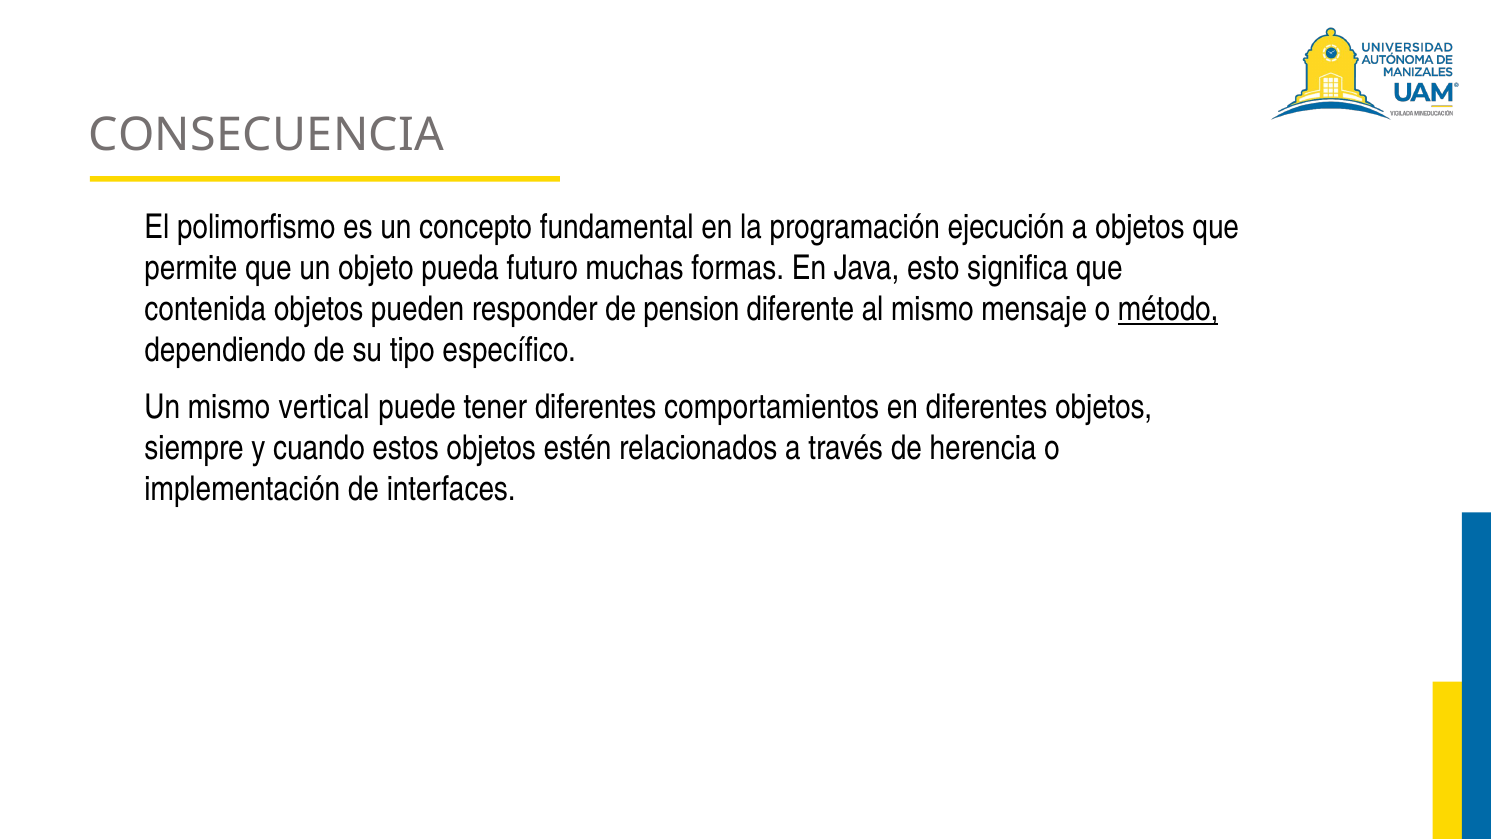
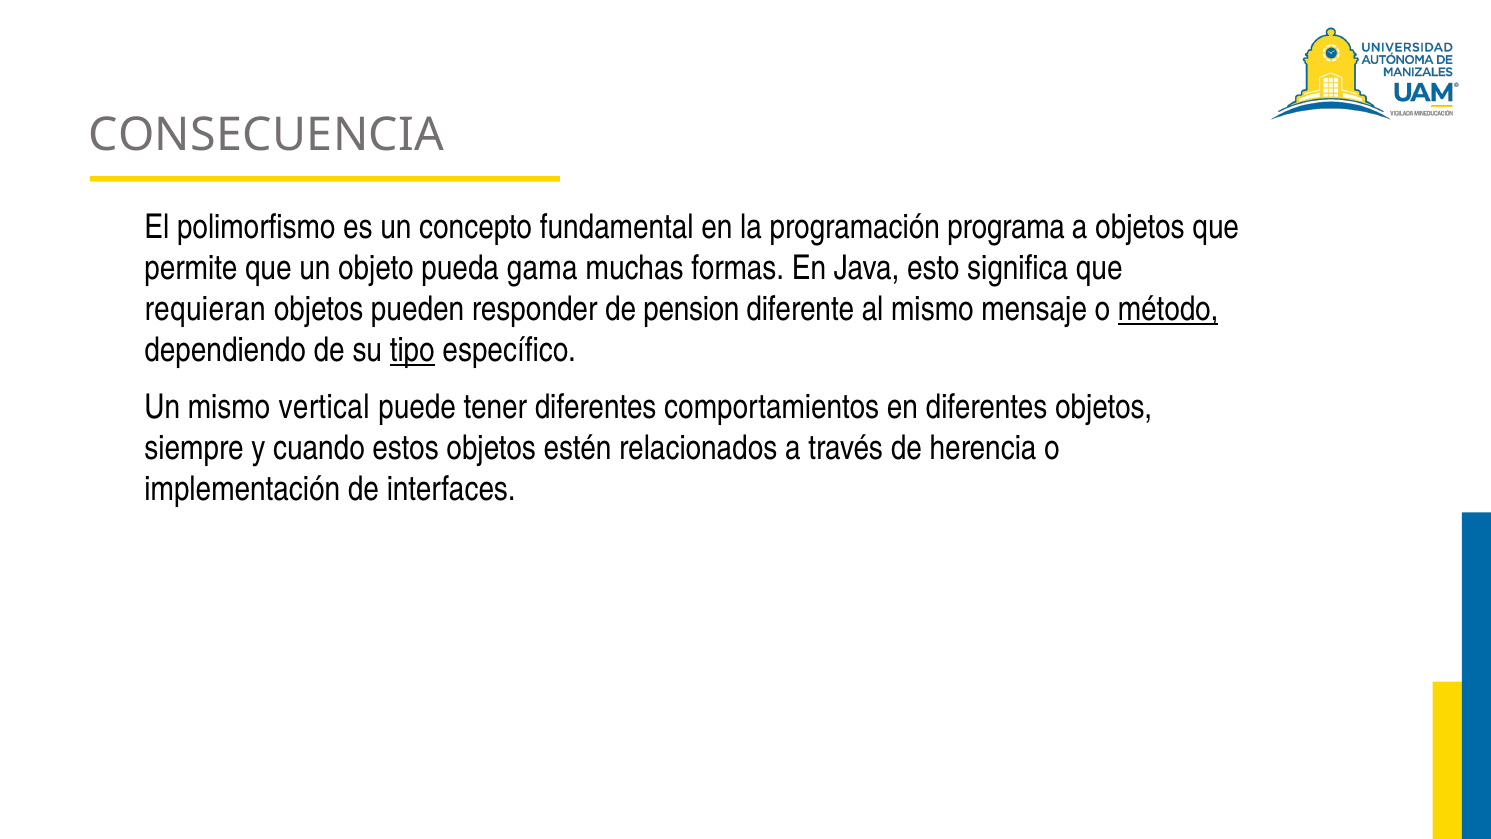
ejecución: ejecución -> programa
futuro: futuro -> gama
contenida: contenida -> requieran
tipo underline: none -> present
